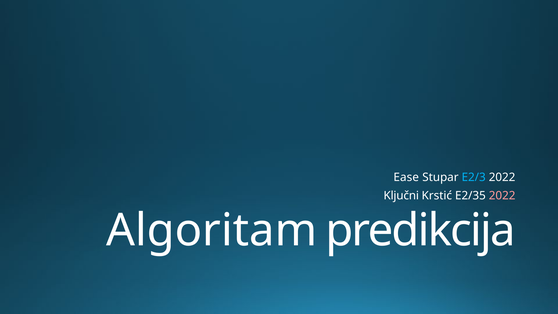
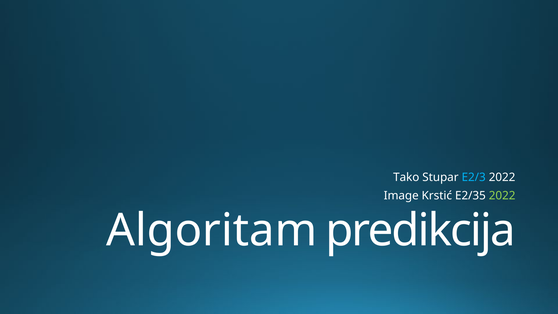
Ease: Ease -> Tako
Ključni: Ključni -> Image
2022 at (502, 196) colour: pink -> light green
